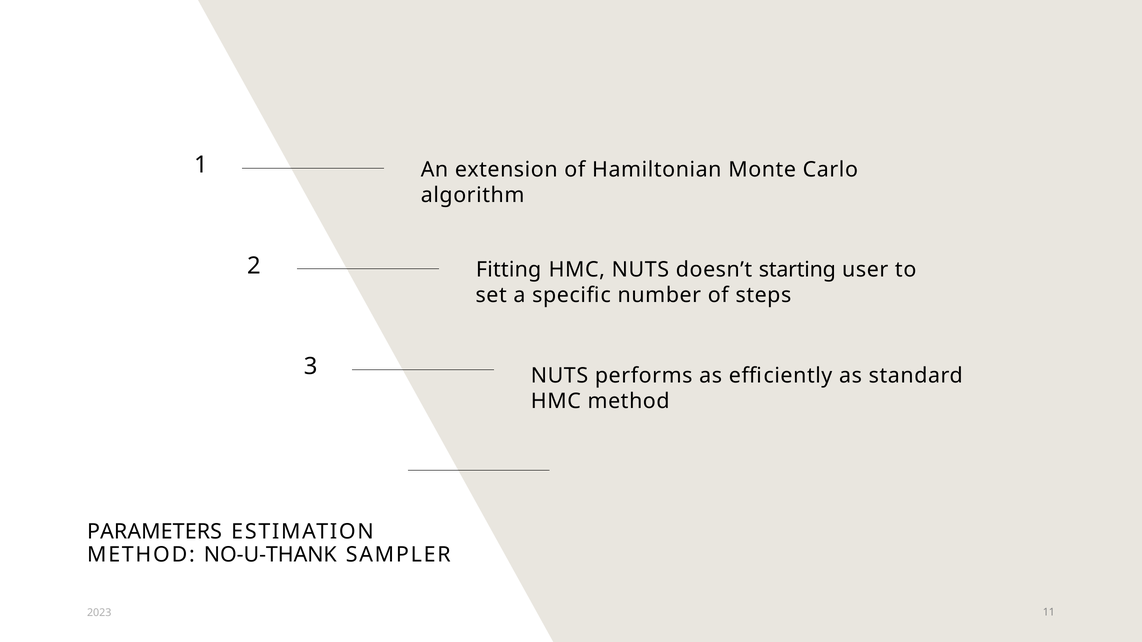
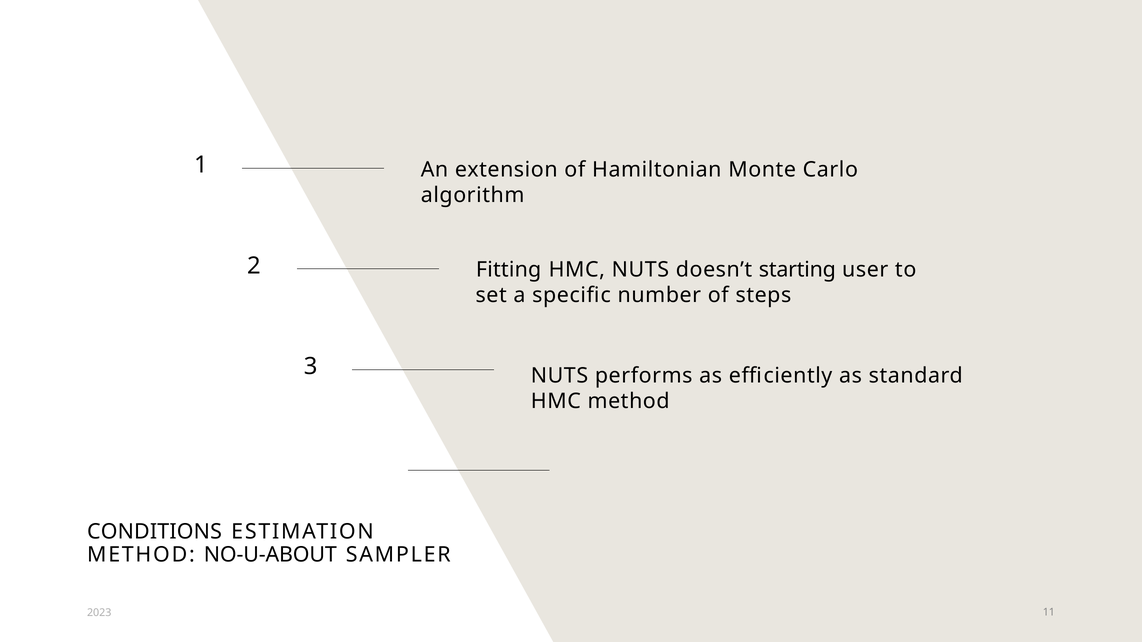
PARAMETERS: PARAMETERS -> CONDITIONS
NO-U-THANK: NO-U-THANK -> NO-U-ABOUT
